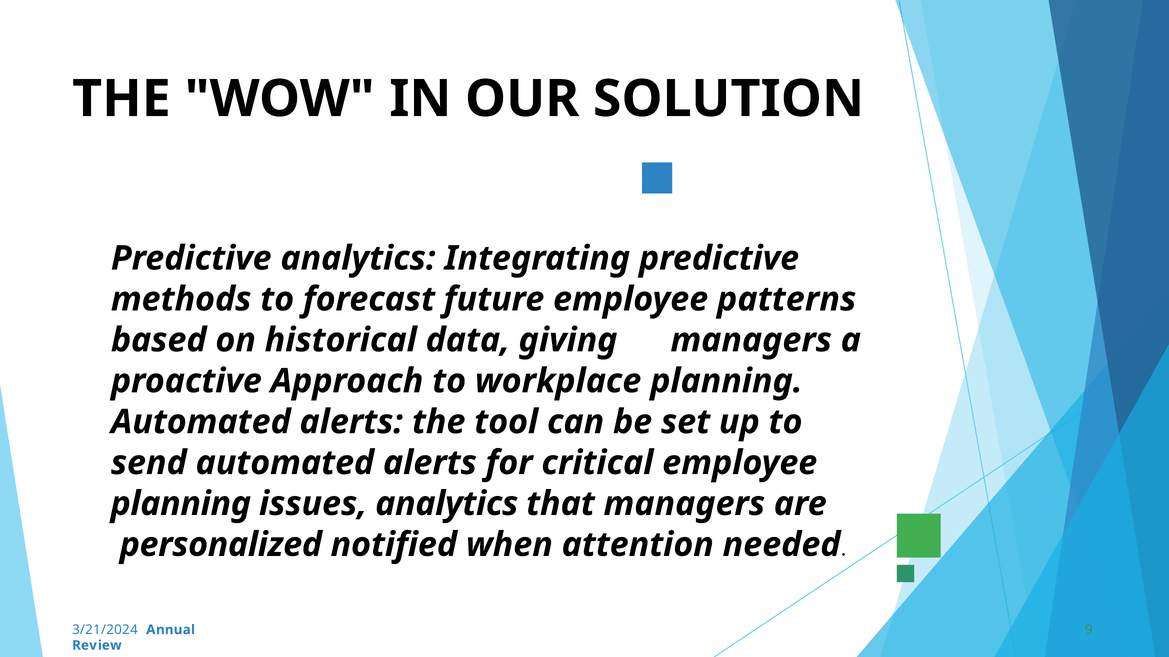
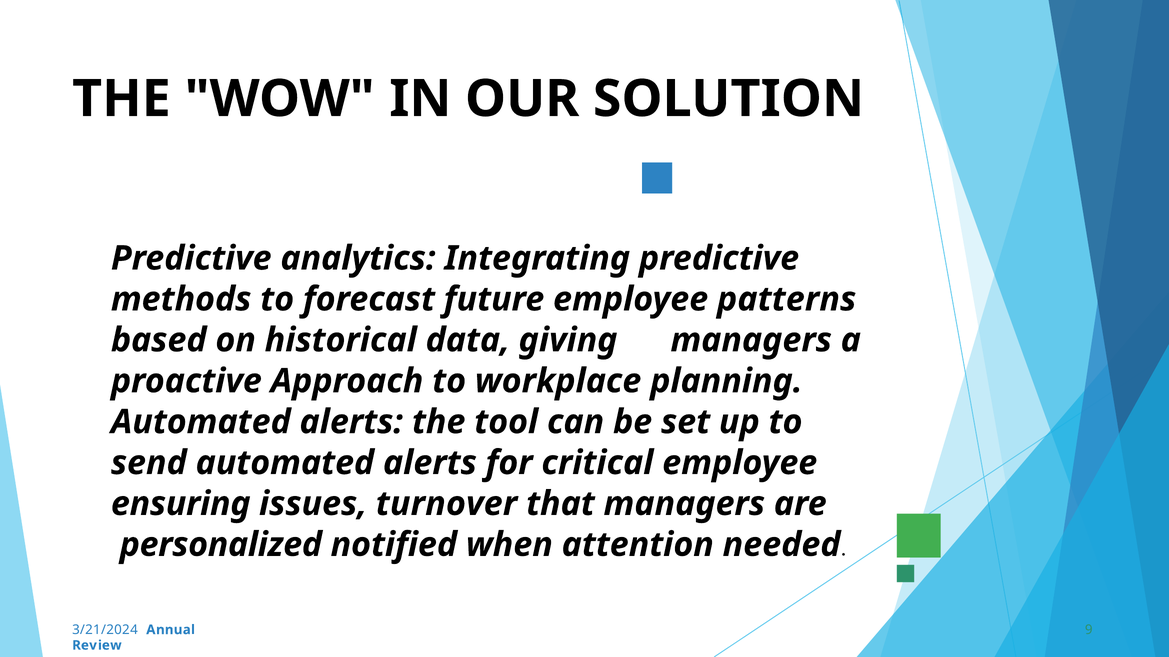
planning at (181, 504): planning -> ensuring
issues analytics: analytics -> turnover
